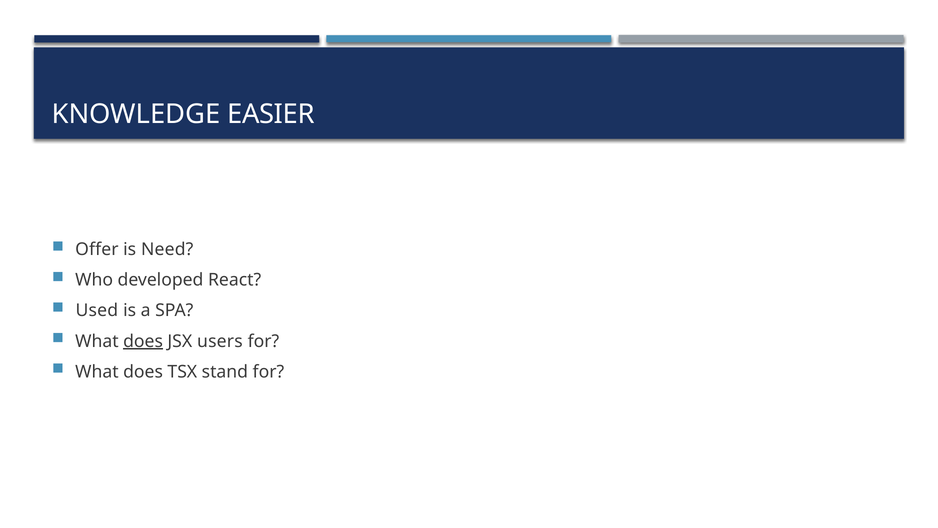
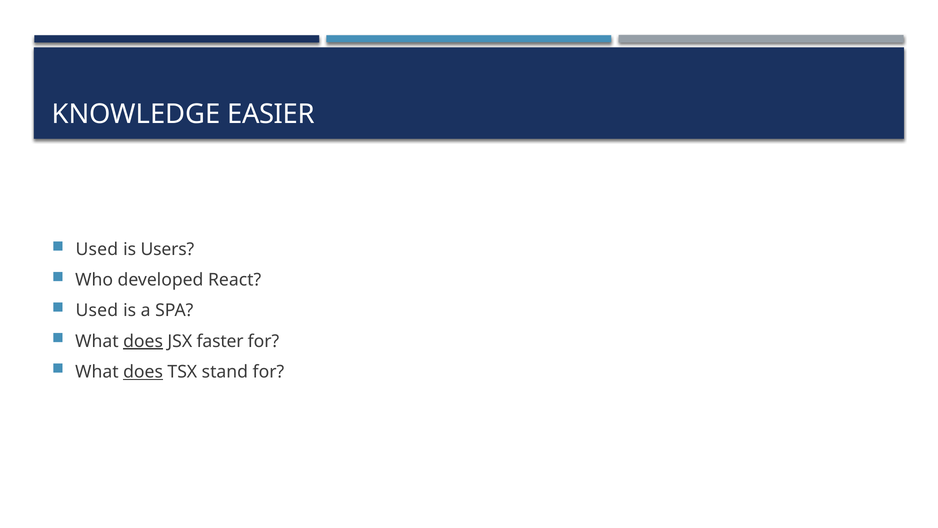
Offer at (97, 249): Offer -> Used
Need: Need -> Users
users: users -> faster
does at (143, 371) underline: none -> present
